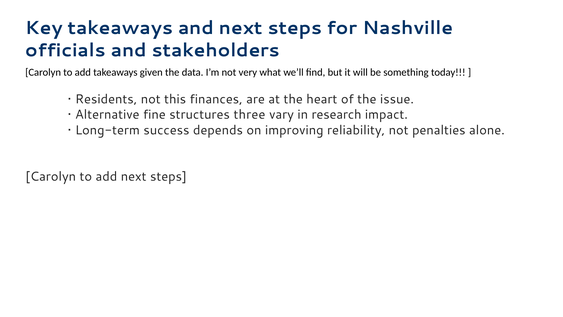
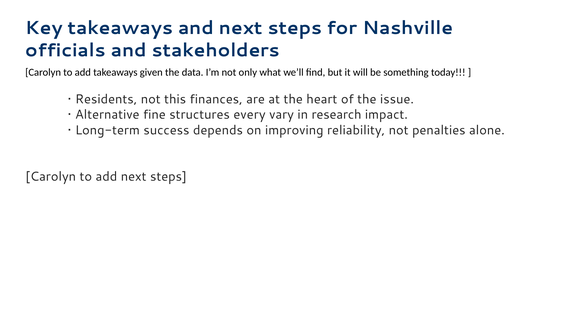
very: very -> only
three: three -> every
